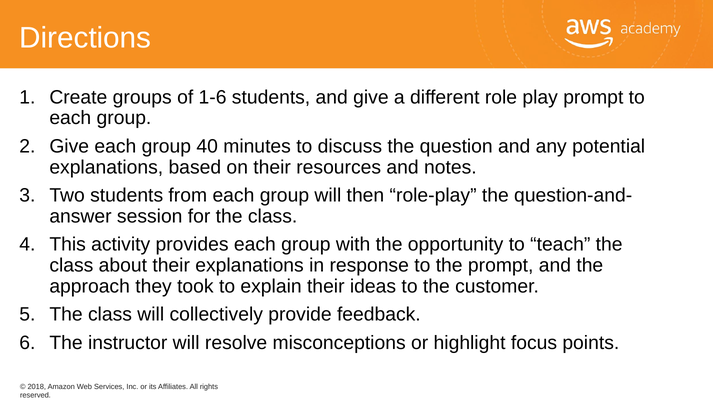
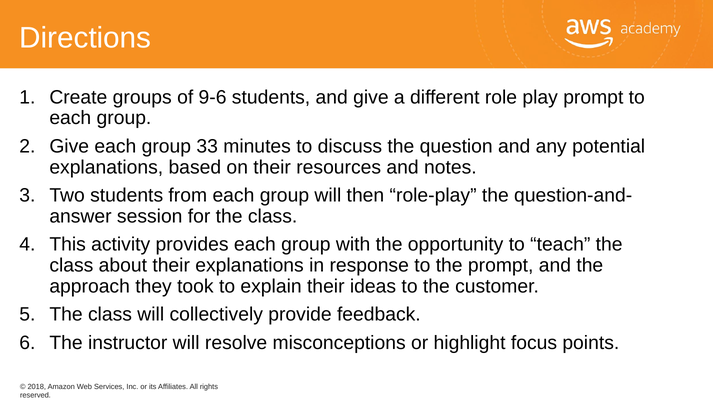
1-6: 1-6 -> 9-6
40: 40 -> 33
